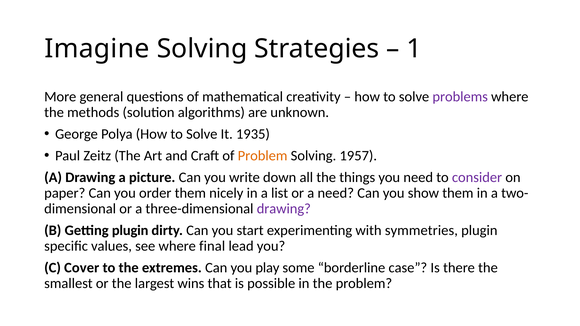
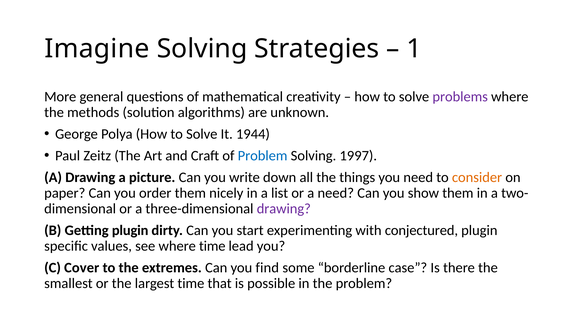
1935: 1935 -> 1944
Problem at (263, 156) colour: orange -> blue
1957: 1957 -> 1997
consider colour: purple -> orange
symmetries: symmetries -> conjectured
where final: final -> time
play: play -> find
largest wins: wins -> time
